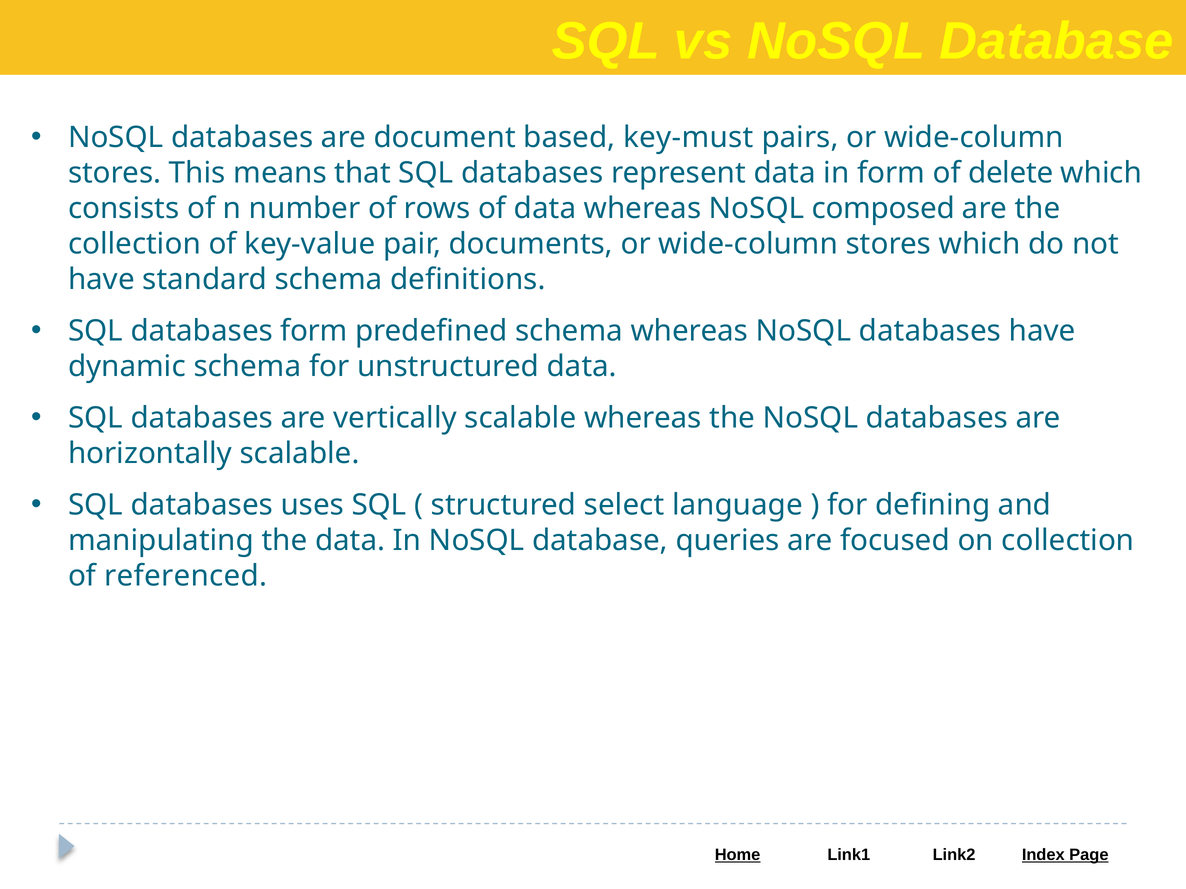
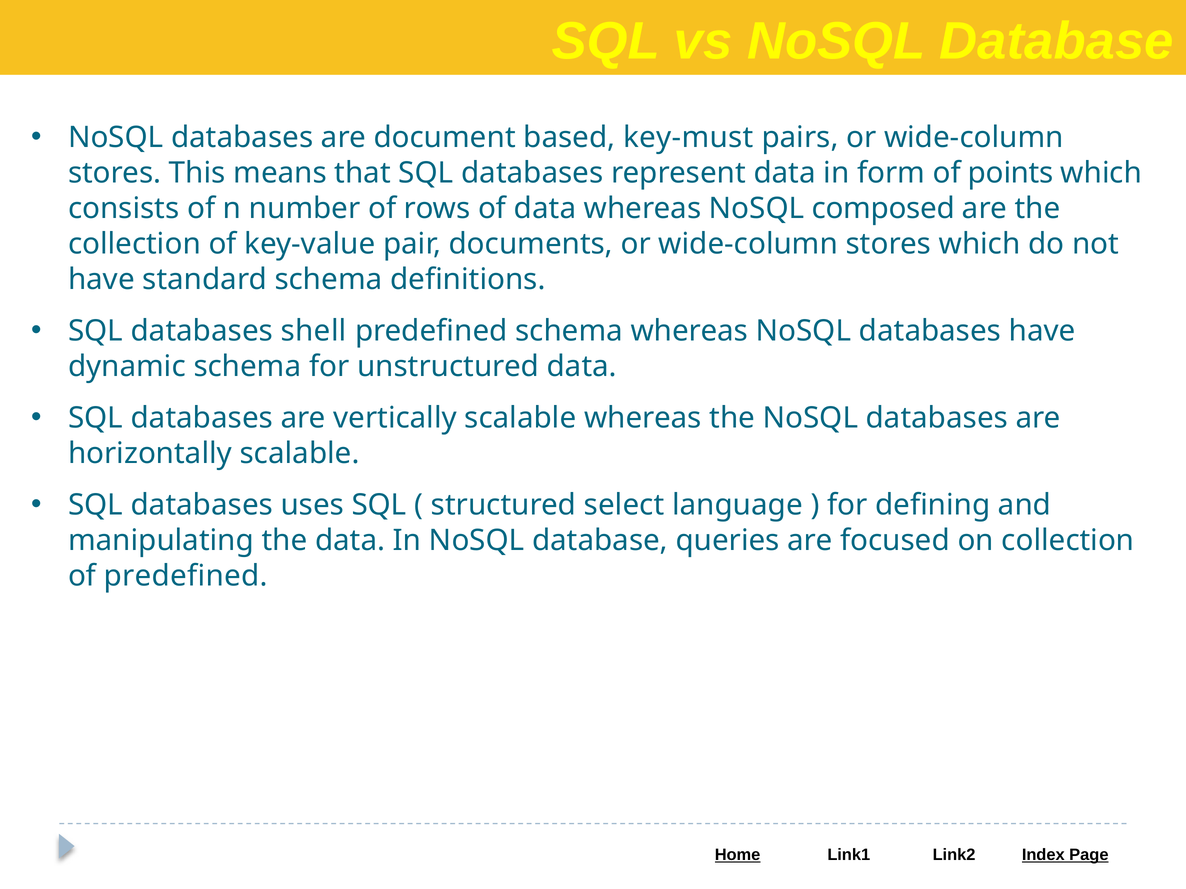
delete: delete -> points
databases form: form -> shell
of referenced: referenced -> predefined
